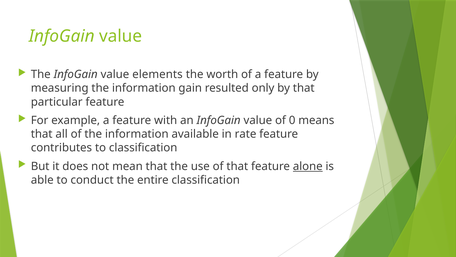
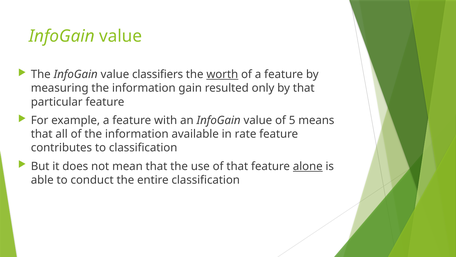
elements: elements -> classifiers
worth underline: none -> present
0: 0 -> 5
